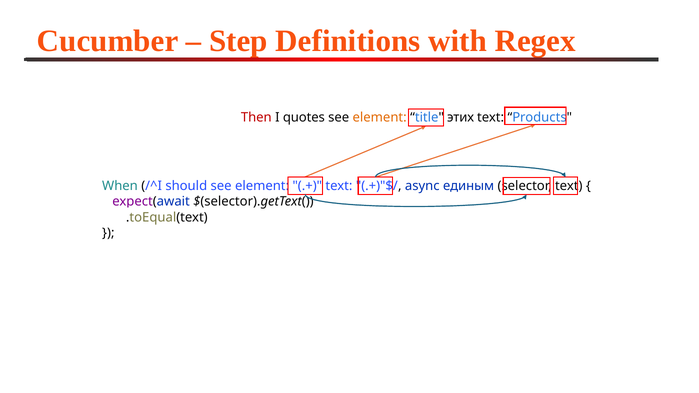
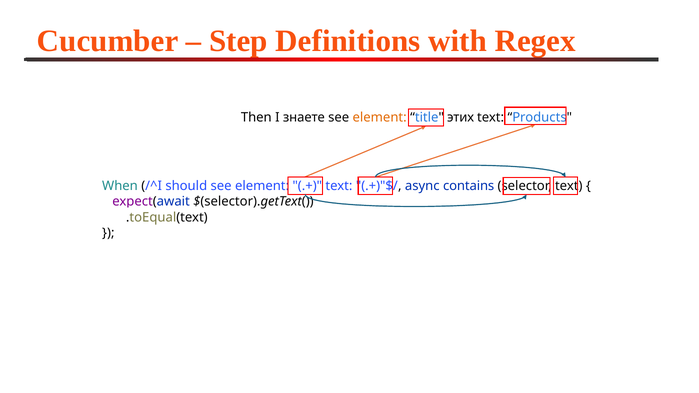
Then colour: red -> black
quotes: quotes -> знаете
единым: единым -> contains
